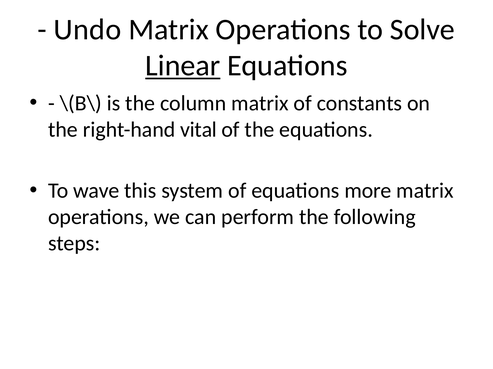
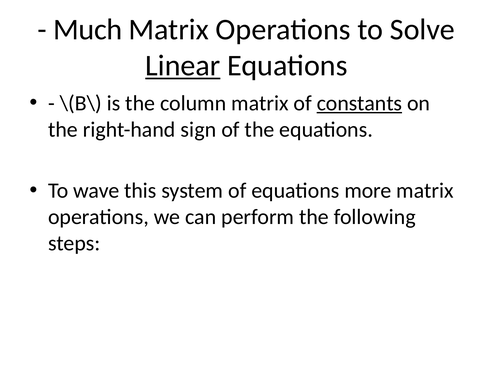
Undo: Undo -> Much
constants underline: none -> present
vital: vital -> sign
